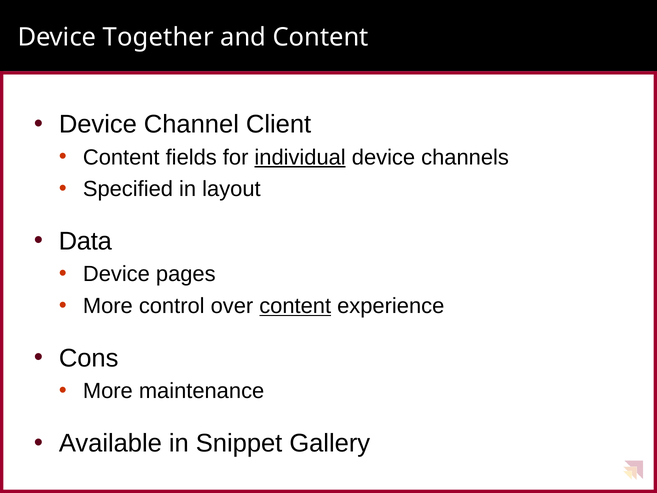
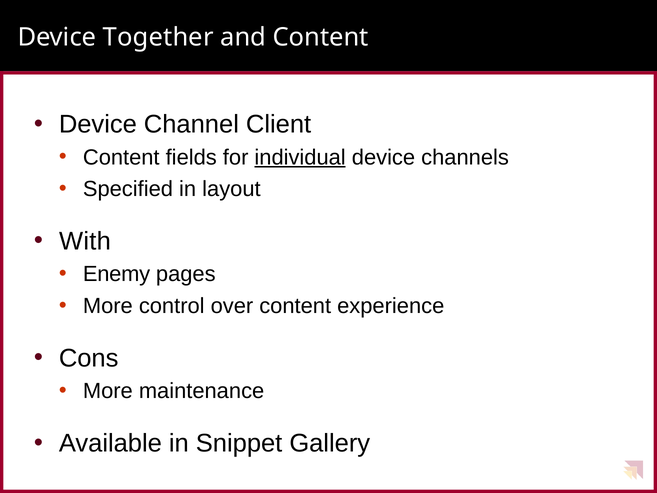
Data: Data -> With
Device at (116, 274): Device -> Enemy
content at (295, 306) underline: present -> none
